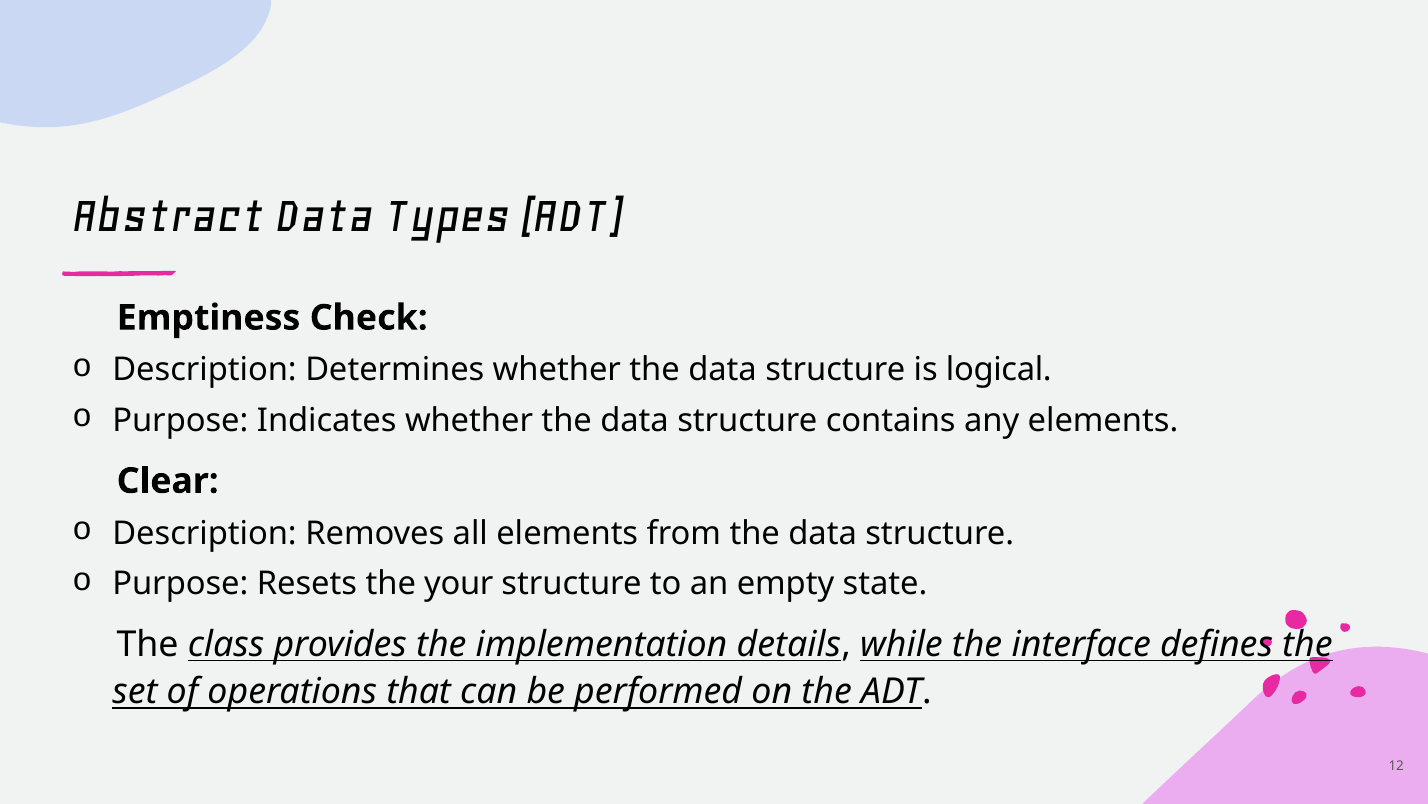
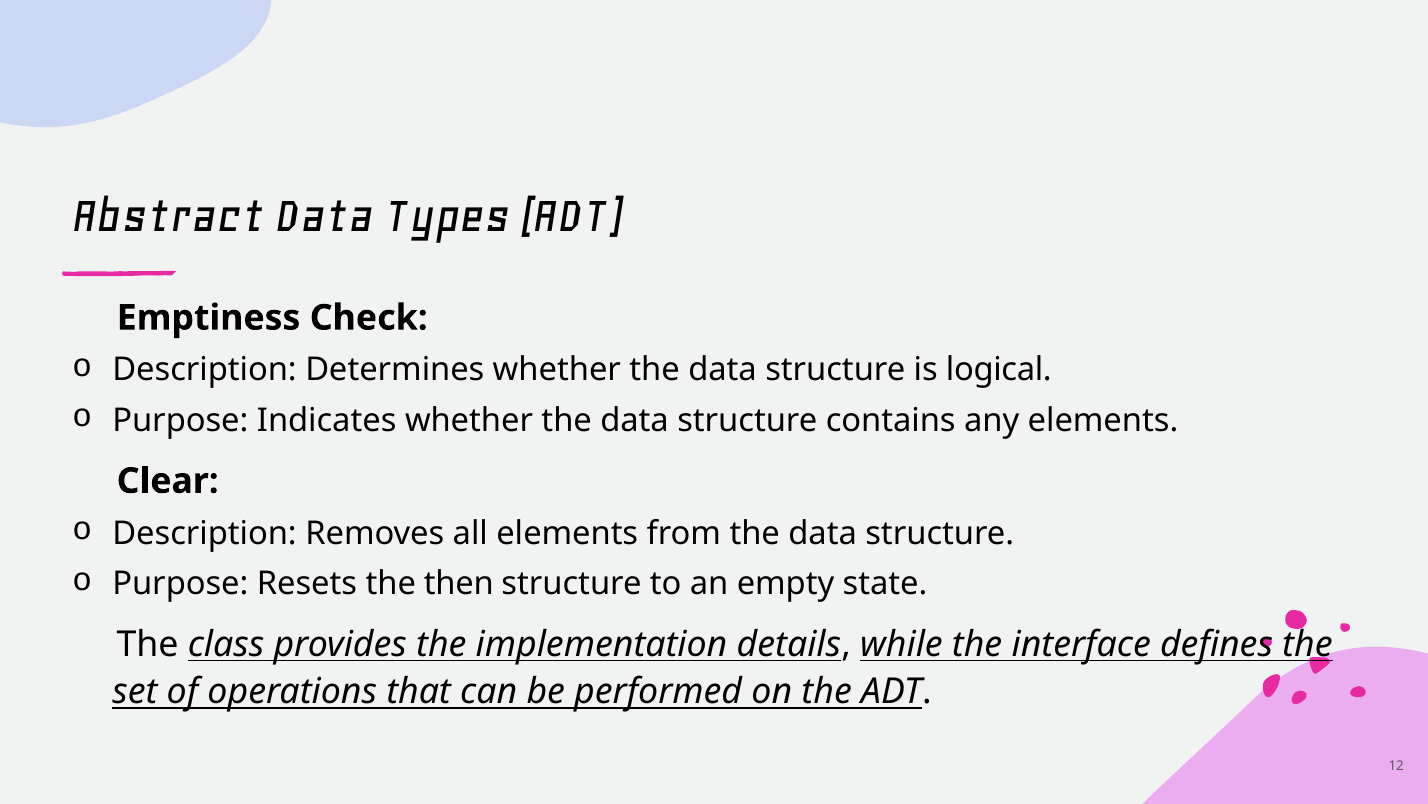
your: your -> then
